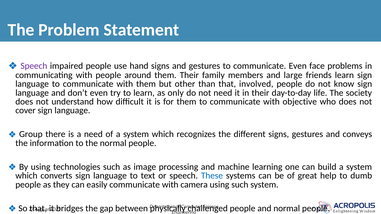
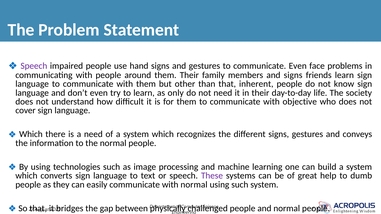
and large: large -> signs
involved: involved -> inherent
Group at (31, 134): Group -> Which
These colour: blue -> purple
with camera: camera -> normal
